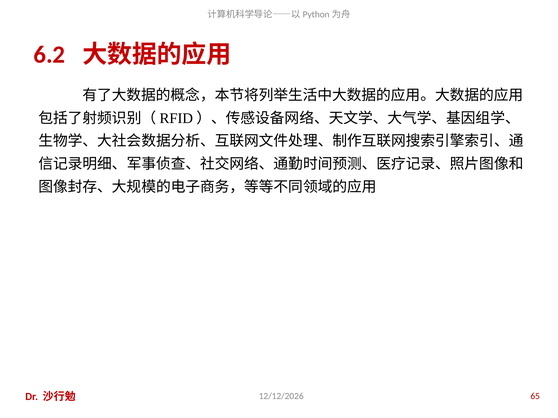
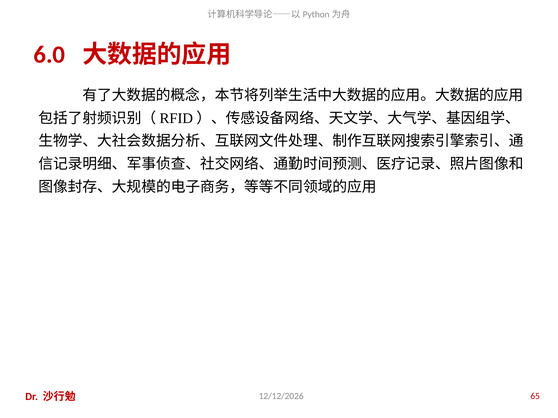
6.2: 6.2 -> 6.0
